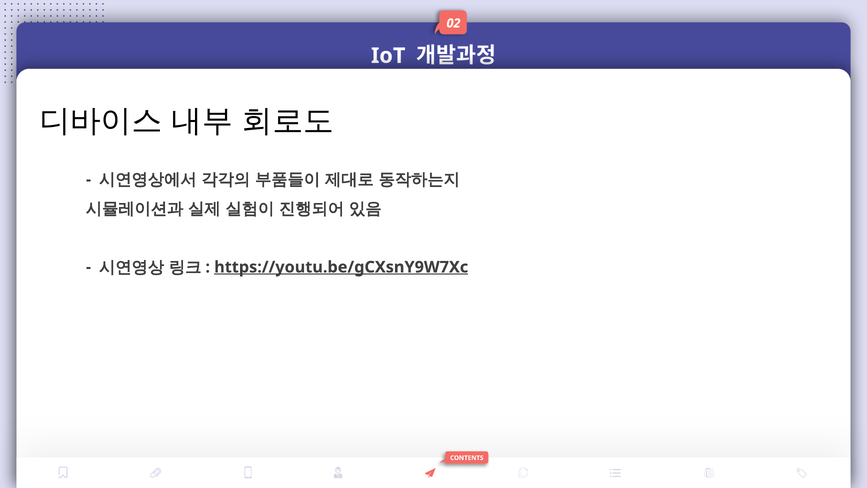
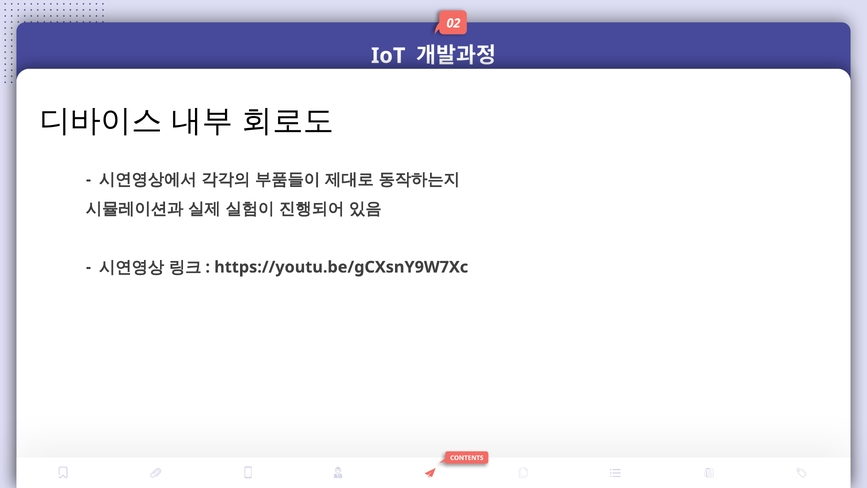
https://youtu.be/gCXsnY9W7Xc underline: present -> none
